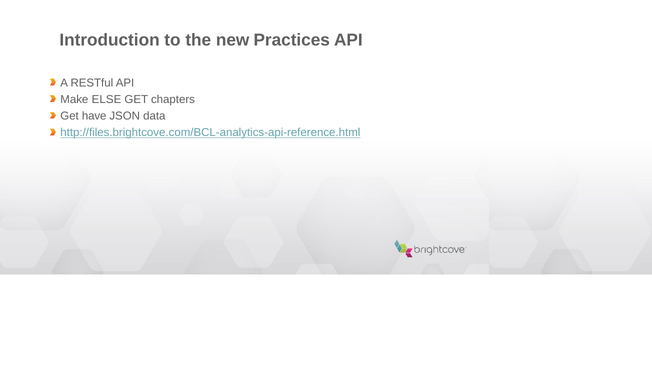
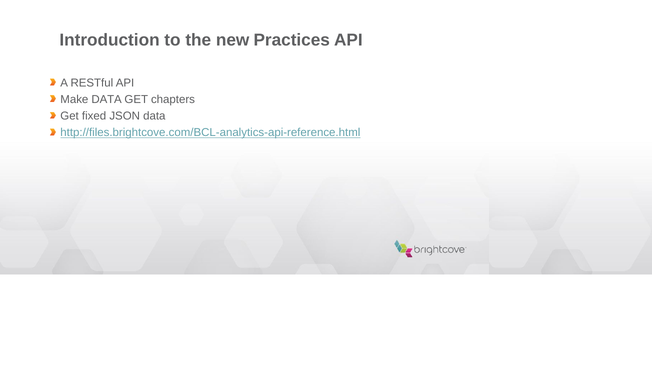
Make ELSE: ELSE -> DATA
have: have -> fixed
